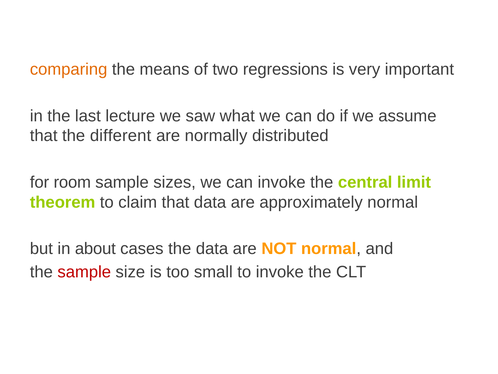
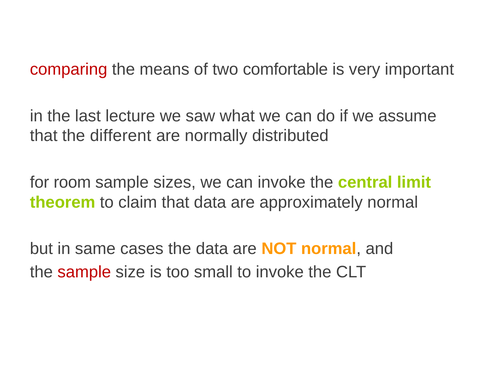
comparing colour: orange -> red
regressions: regressions -> comfortable
about: about -> same
